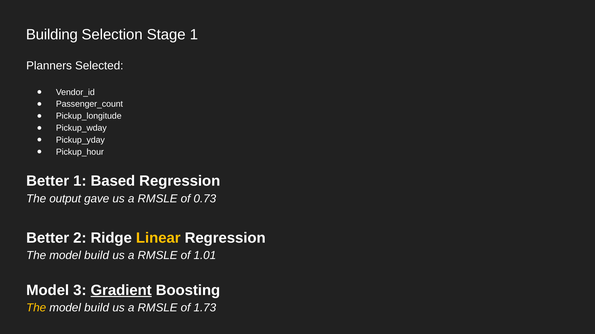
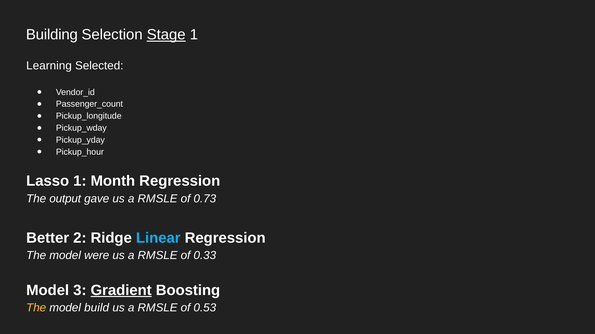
Stage underline: none -> present
Planners: Planners -> Learning
Better at (48, 181): Better -> Lasso
Based: Based -> Month
Linear colour: yellow -> light blue
build at (97, 256): build -> were
1.01: 1.01 -> 0.33
1.73: 1.73 -> 0.53
